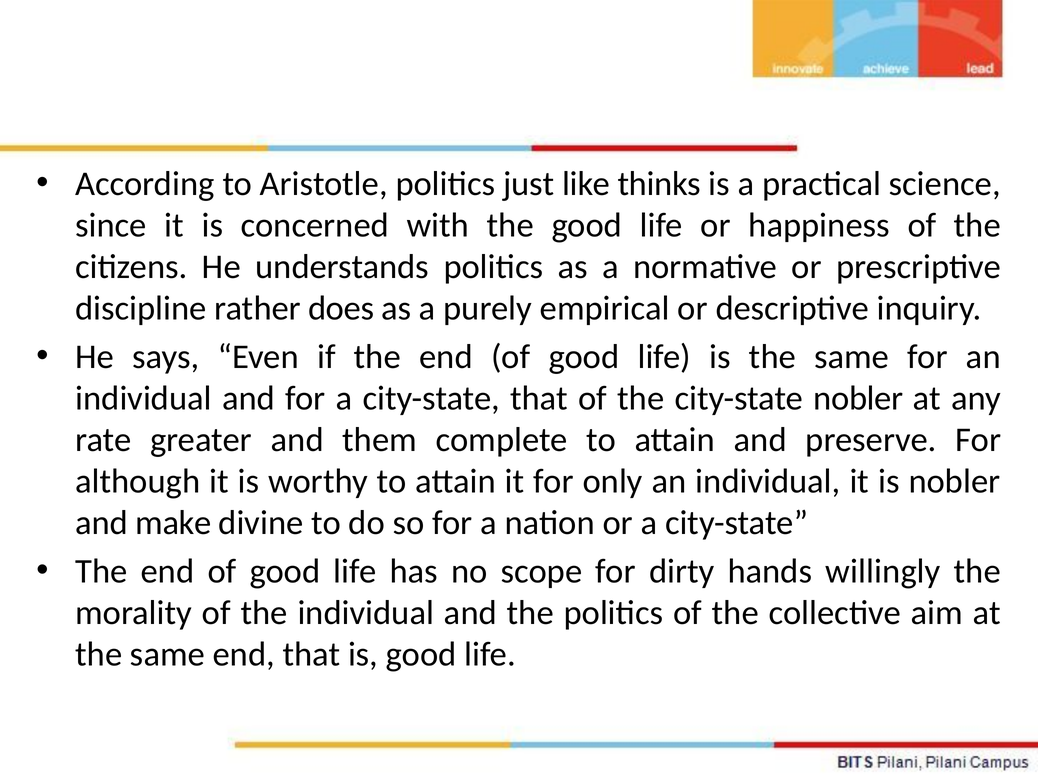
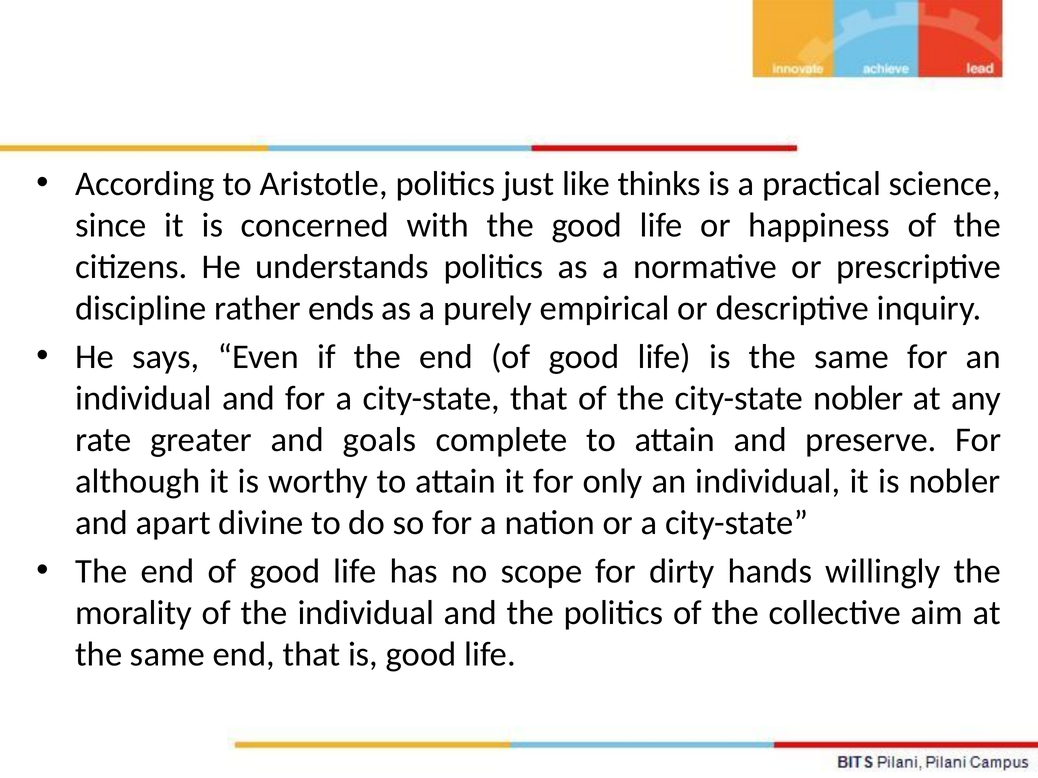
does: does -> ends
them: them -> goals
make: make -> apart
